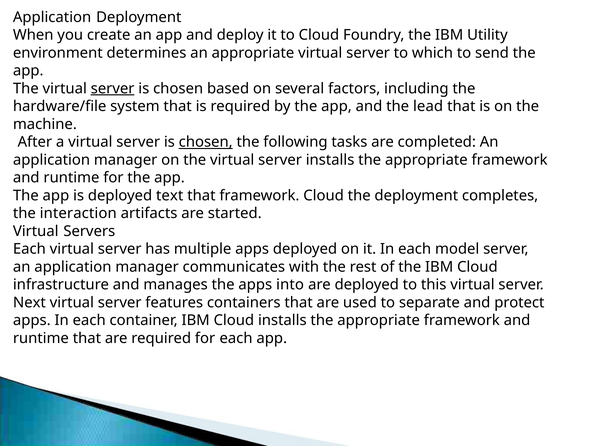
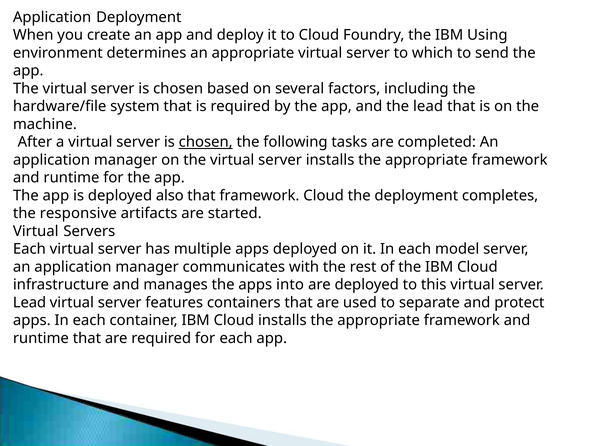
Utility: Utility -> Using
server at (113, 89) underline: present -> none
text: text -> also
interaction: interaction -> responsive
Next at (29, 303): Next -> Lead
